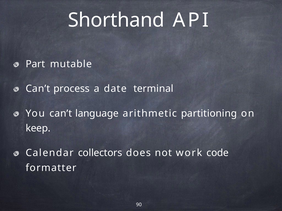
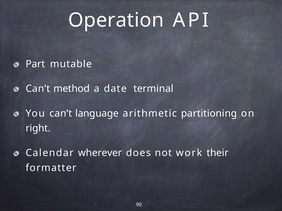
Shorthand: Shorthand -> Operation
process: process -> method
keep: keep -> right
collectors: collectors -> wherever
code: code -> their
